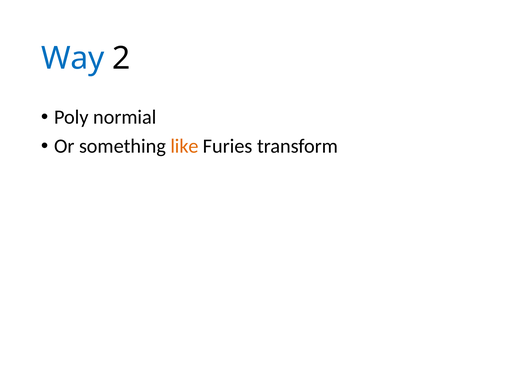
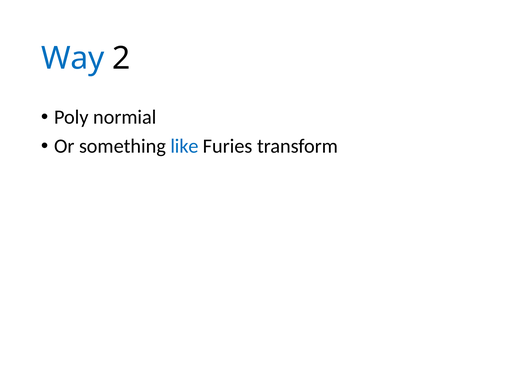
like colour: orange -> blue
